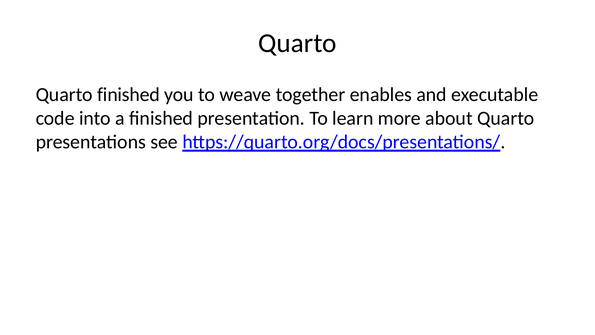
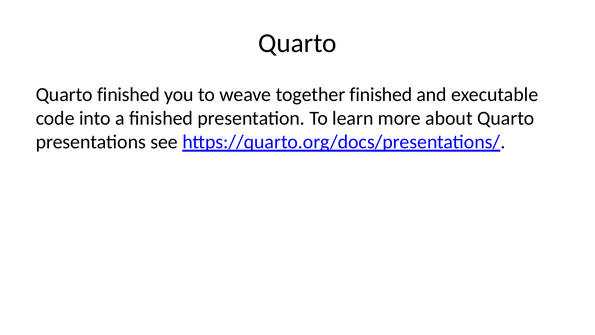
together enables: enables -> finished
